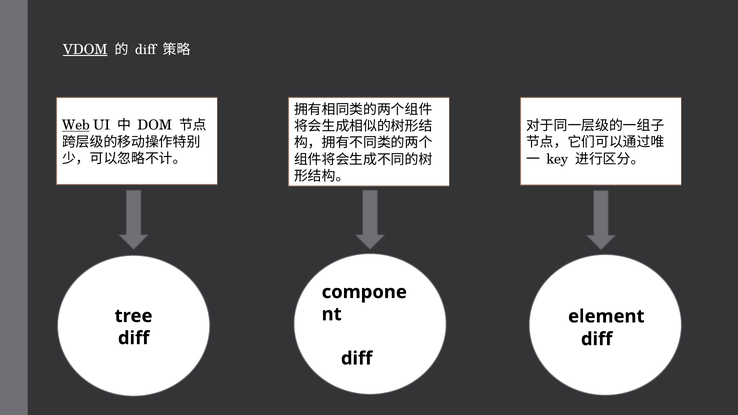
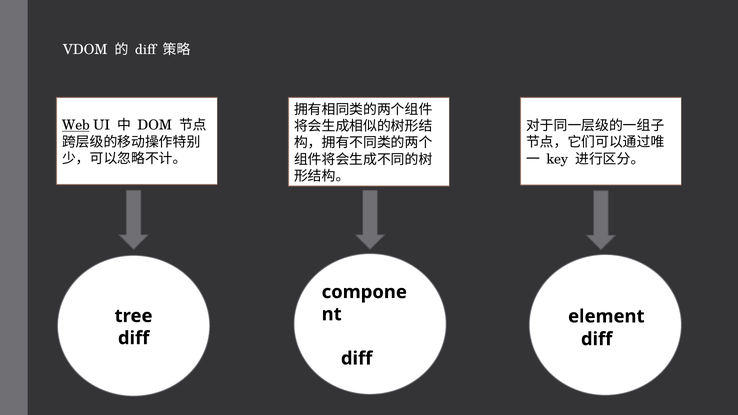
VDOM underline: present -> none
